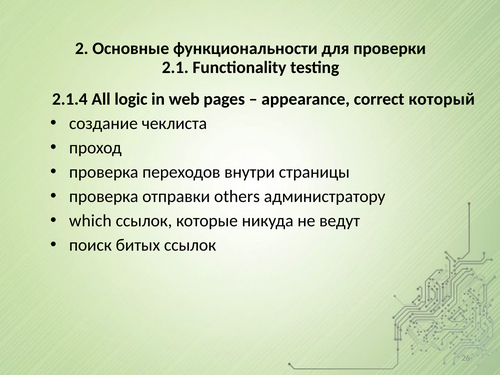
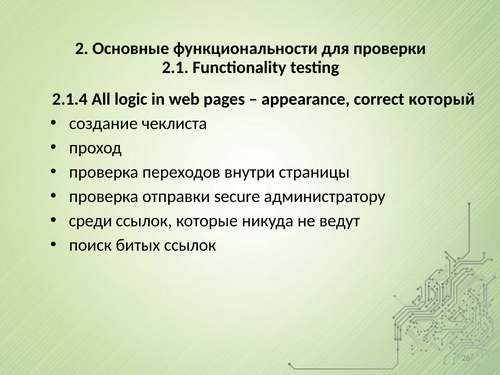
others: others -> secure
which: which -> среди
